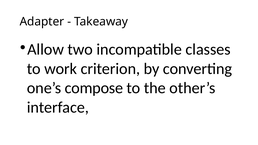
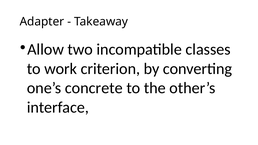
compose: compose -> concrete
